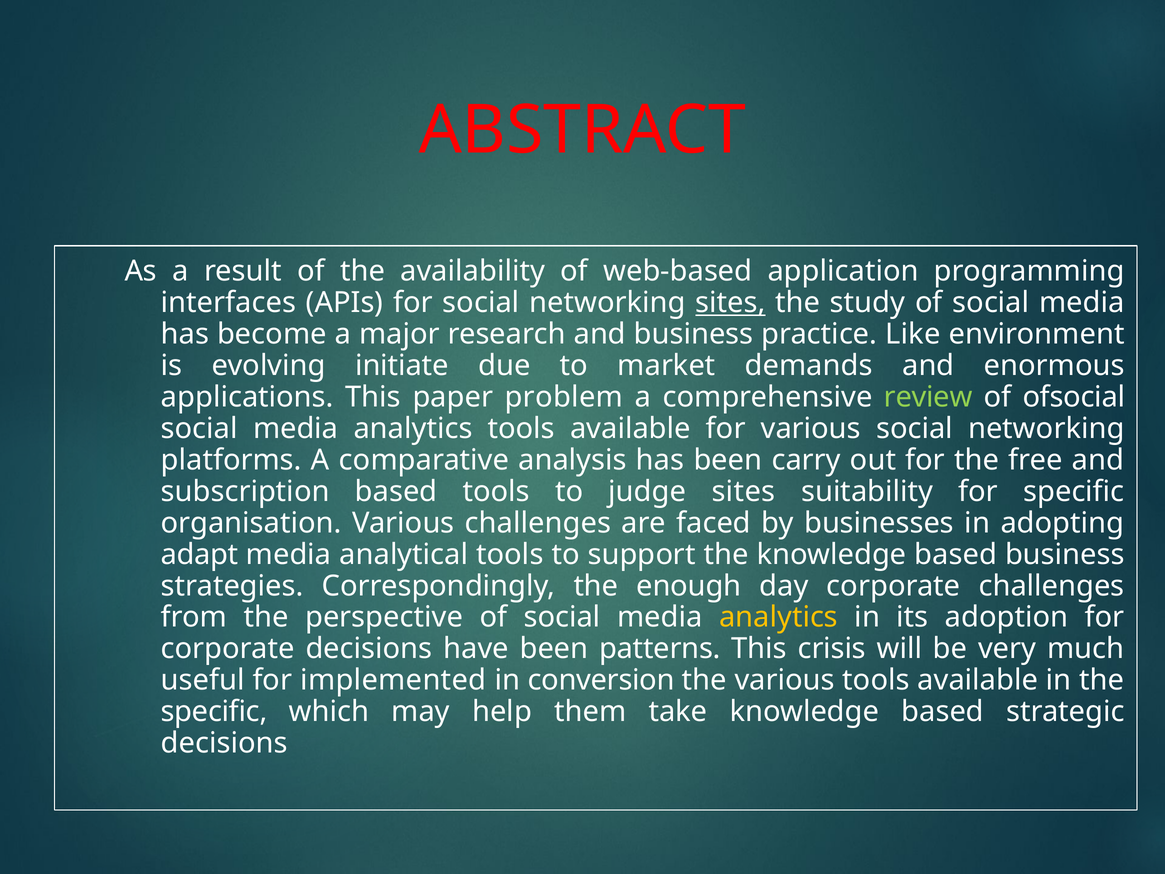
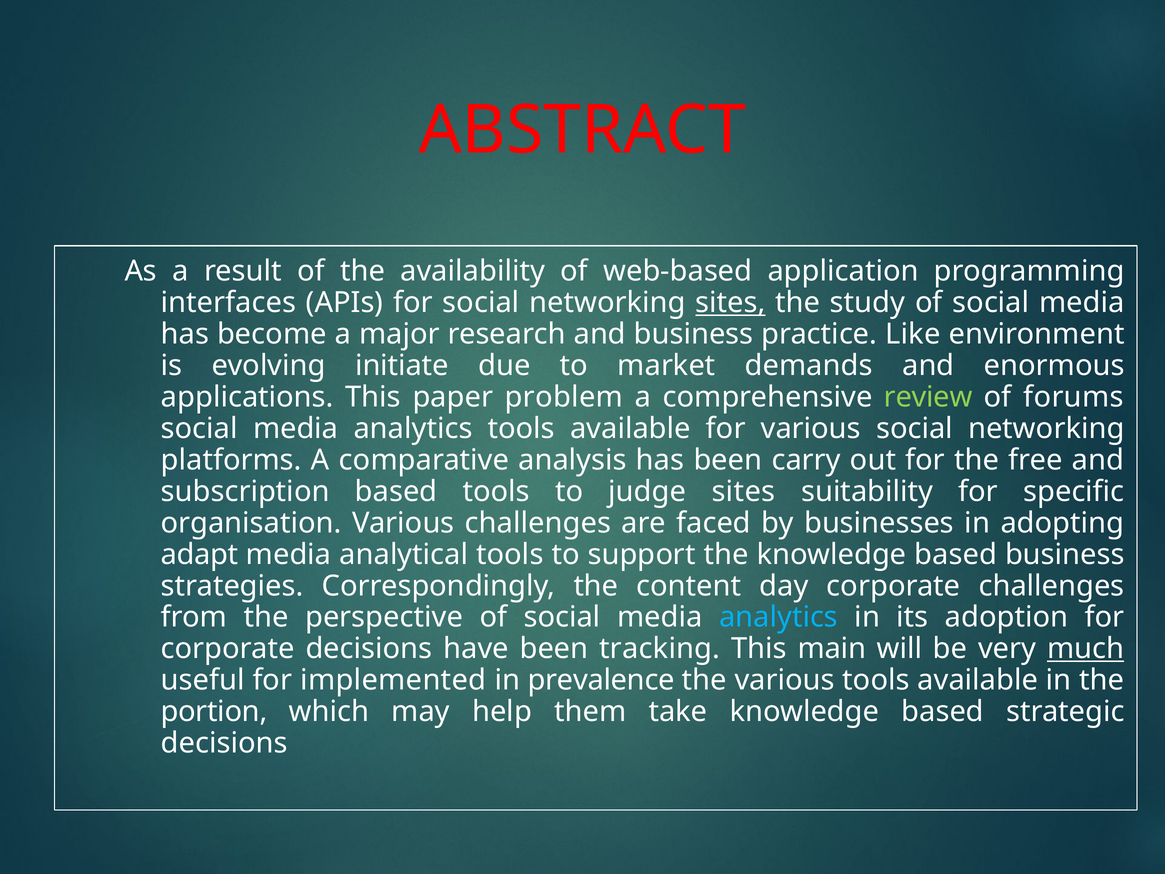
ofsocial: ofsocial -> forums
enough: enough -> content
analytics at (778, 617) colour: yellow -> light blue
patterns: patterns -> tracking
crisis: crisis -> main
much underline: none -> present
conversion: conversion -> prevalence
specific at (214, 712): specific -> portion
